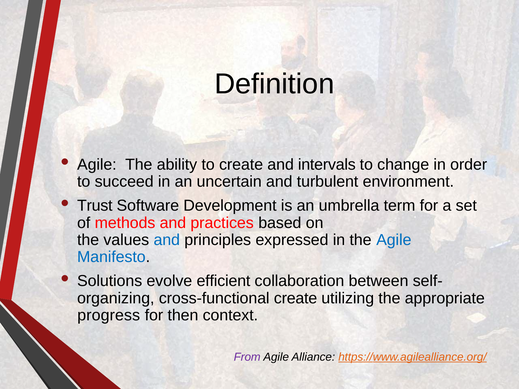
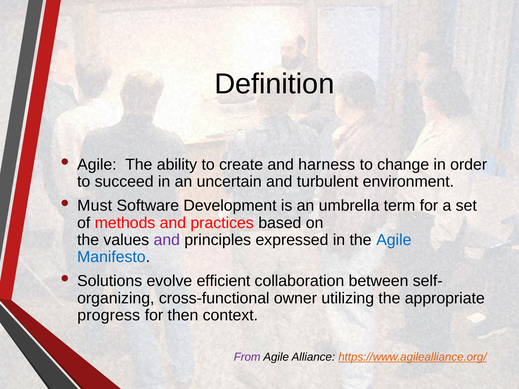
intervals: intervals -> harness
Trust: Trust -> Must
and at (167, 240) colour: blue -> purple
cross-functional create: create -> owner
